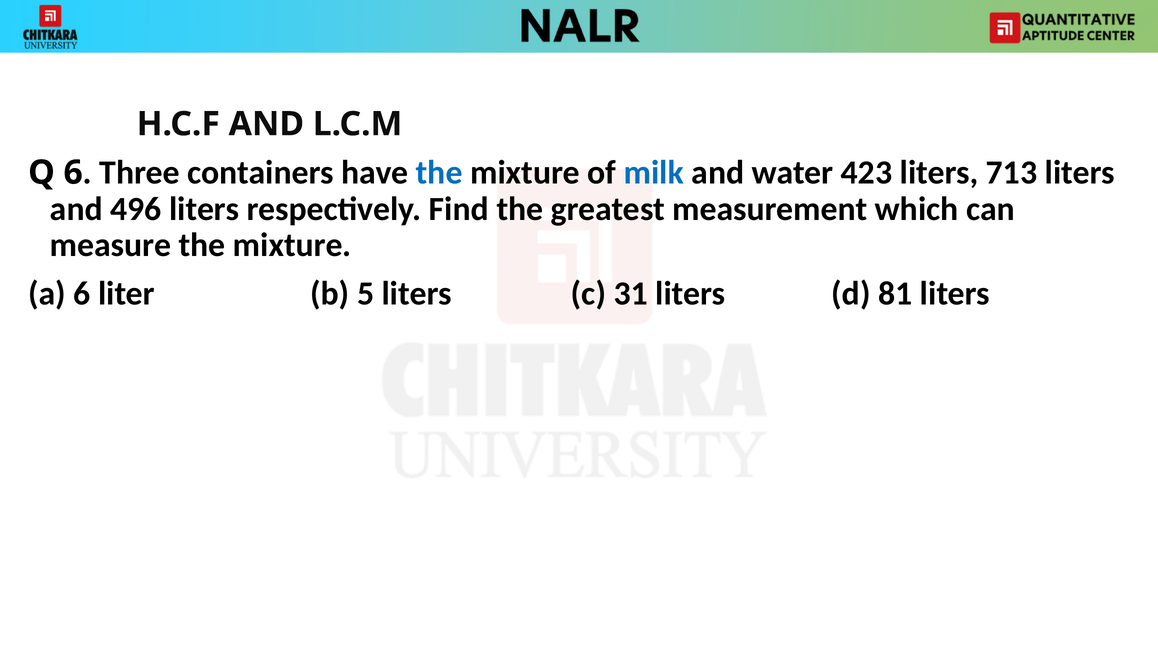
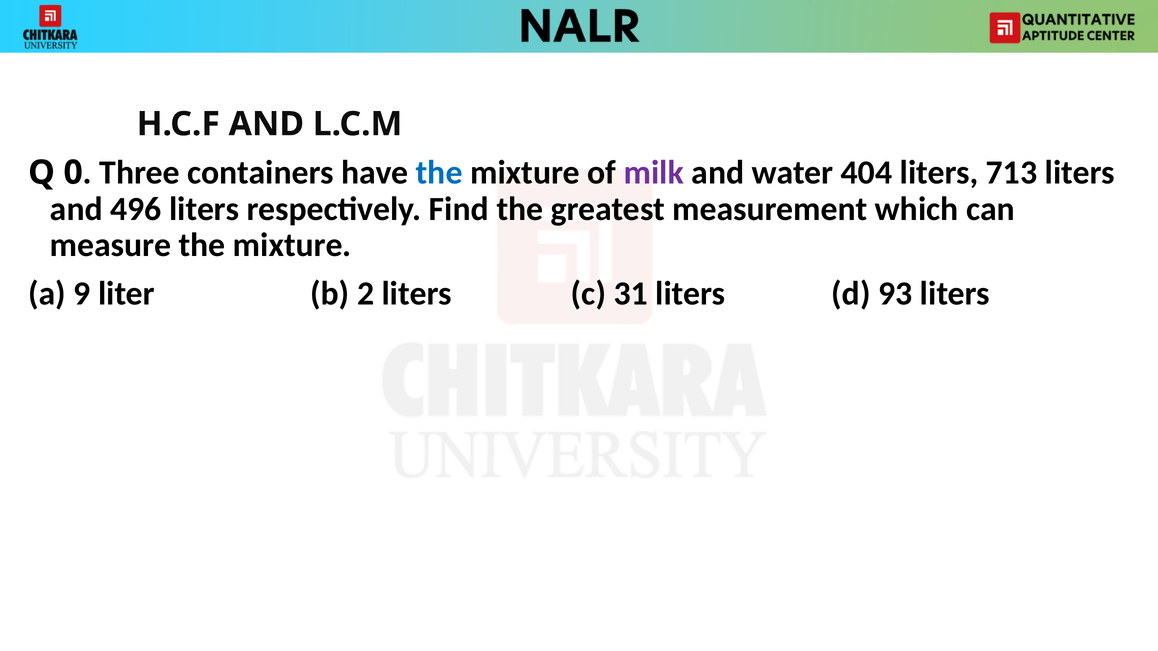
Q 6: 6 -> 0
milk colour: blue -> purple
423: 423 -> 404
a 6: 6 -> 9
5: 5 -> 2
81: 81 -> 93
